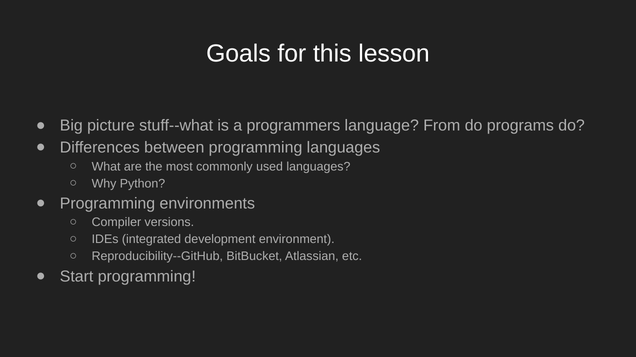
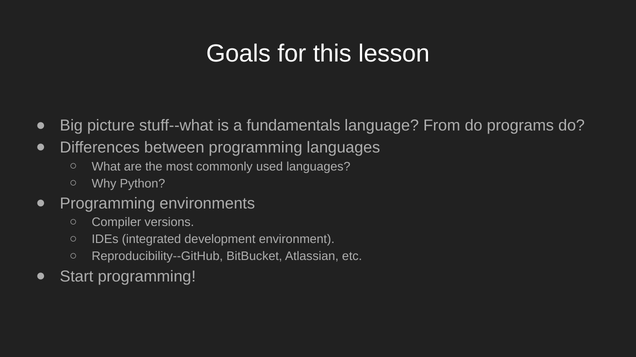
programmers: programmers -> fundamentals
